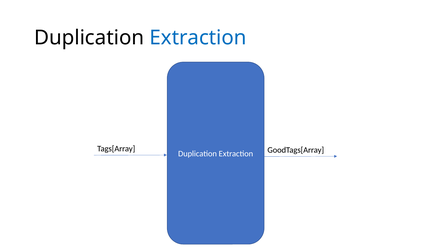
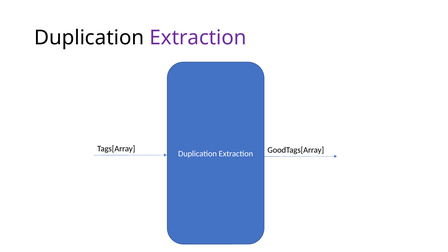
Extraction at (198, 38) colour: blue -> purple
